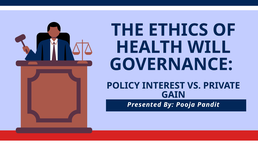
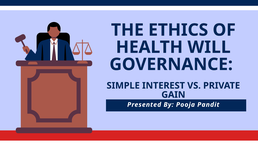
POLICY: POLICY -> SIMPLE
